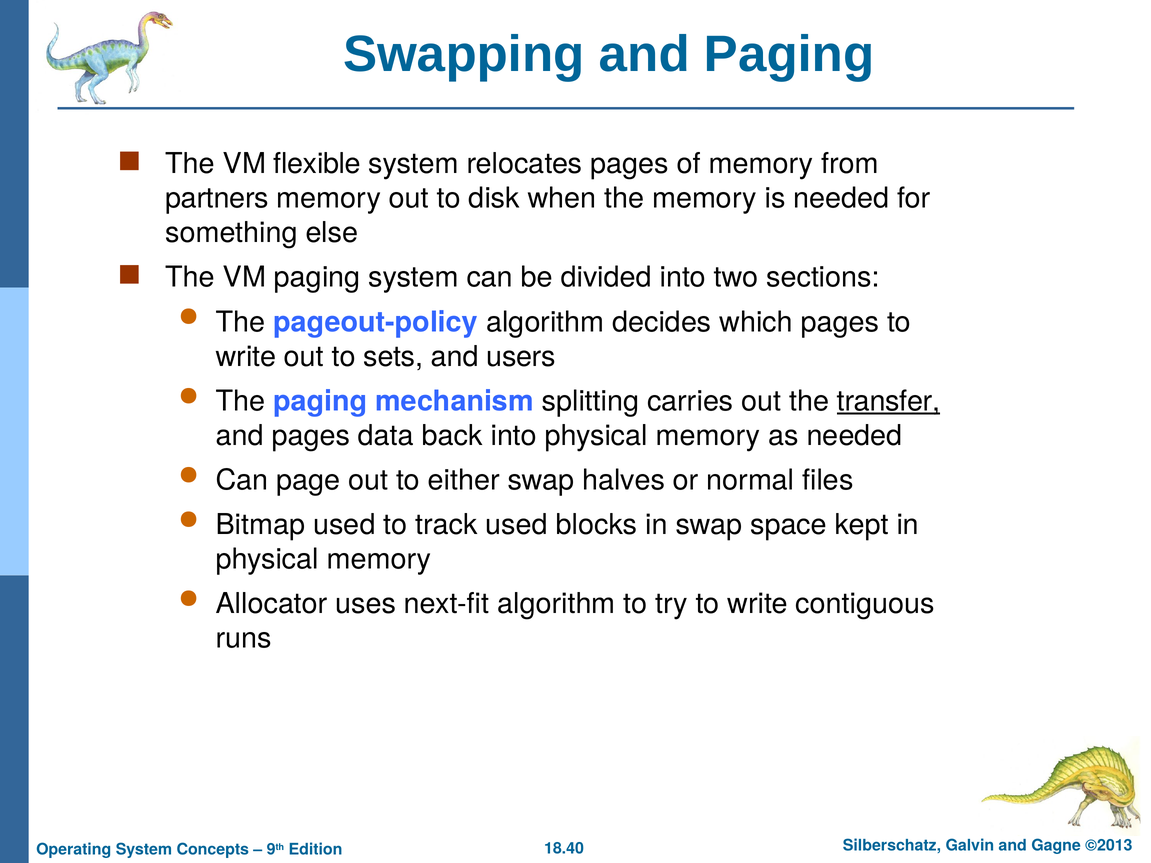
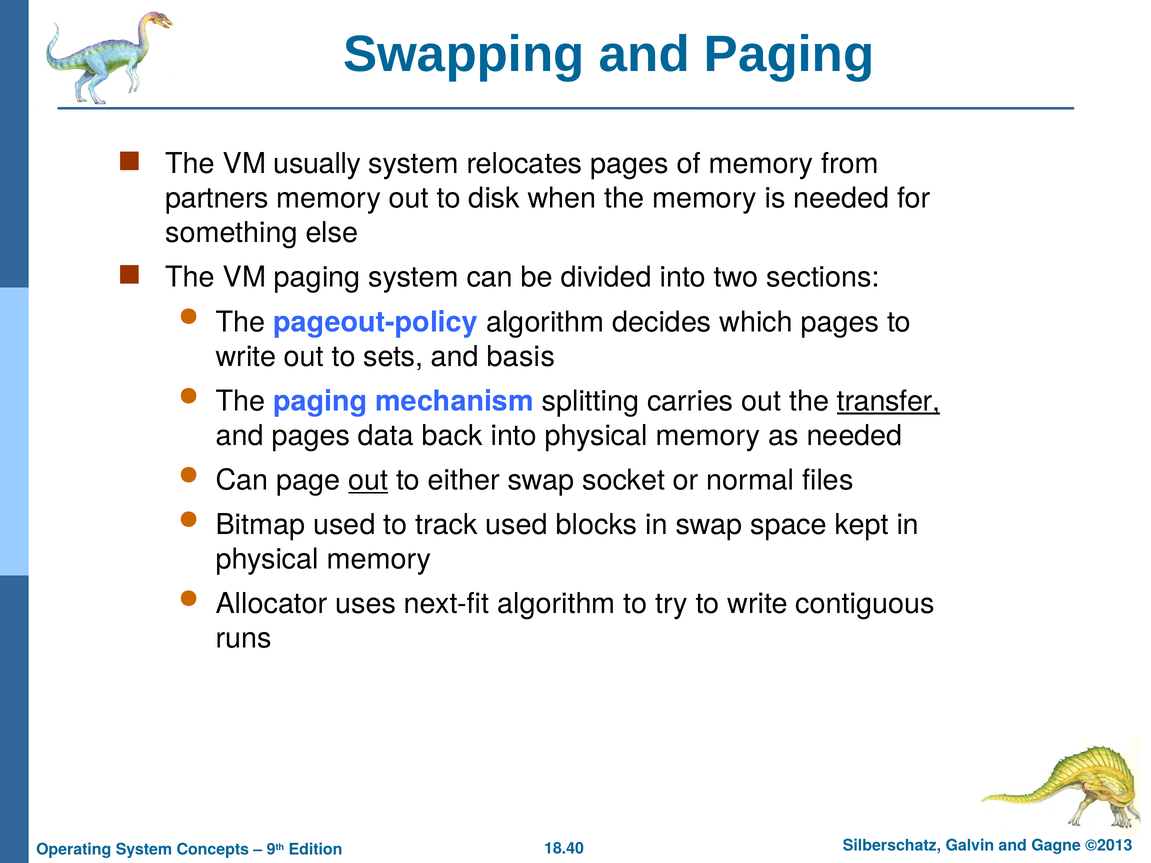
flexible: flexible -> usually
users: users -> basis
out at (368, 480) underline: none -> present
halves: halves -> socket
